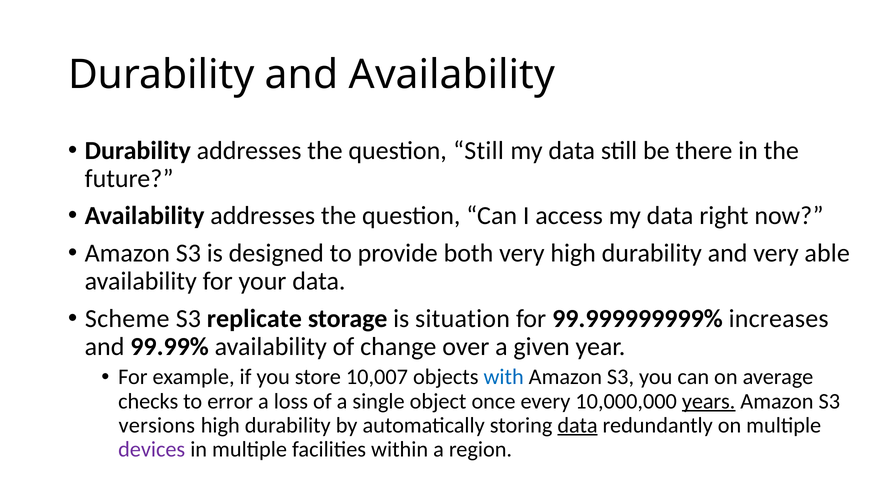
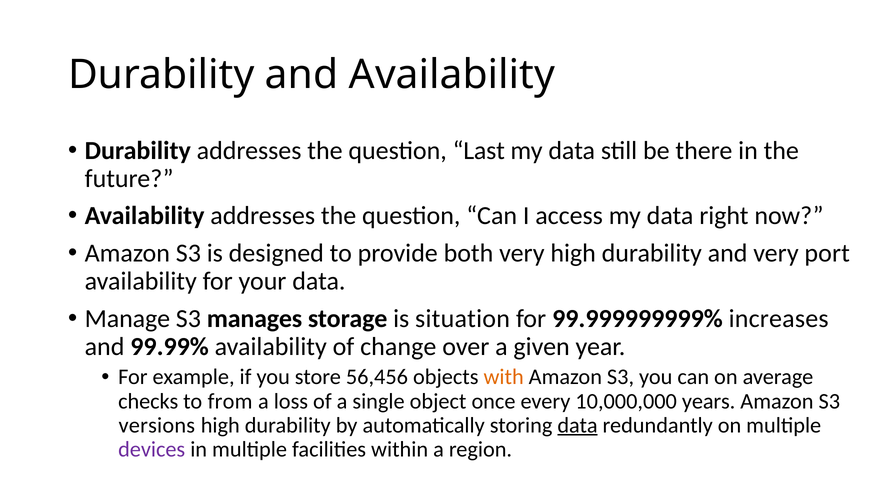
question Still: Still -> Last
able: able -> port
Scheme: Scheme -> Manage
replicate: replicate -> manages
10,007: 10,007 -> 56,456
with colour: blue -> orange
error: error -> from
years underline: present -> none
